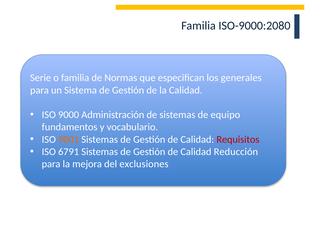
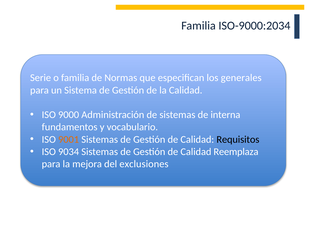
ISO-9000:2080: ISO-9000:2080 -> ISO-9000:2034
equipo: equipo -> interna
Requisitos colour: red -> black
6791: 6791 -> 9034
Reducción: Reducción -> Reemplaza
